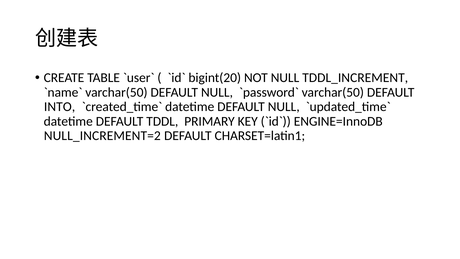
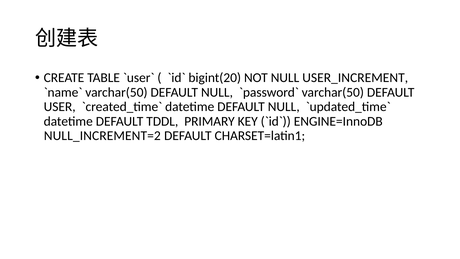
TDDL_INCREMENT: TDDL_INCREMENT -> USER_INCREMENT
INTO: INTO -> USER
